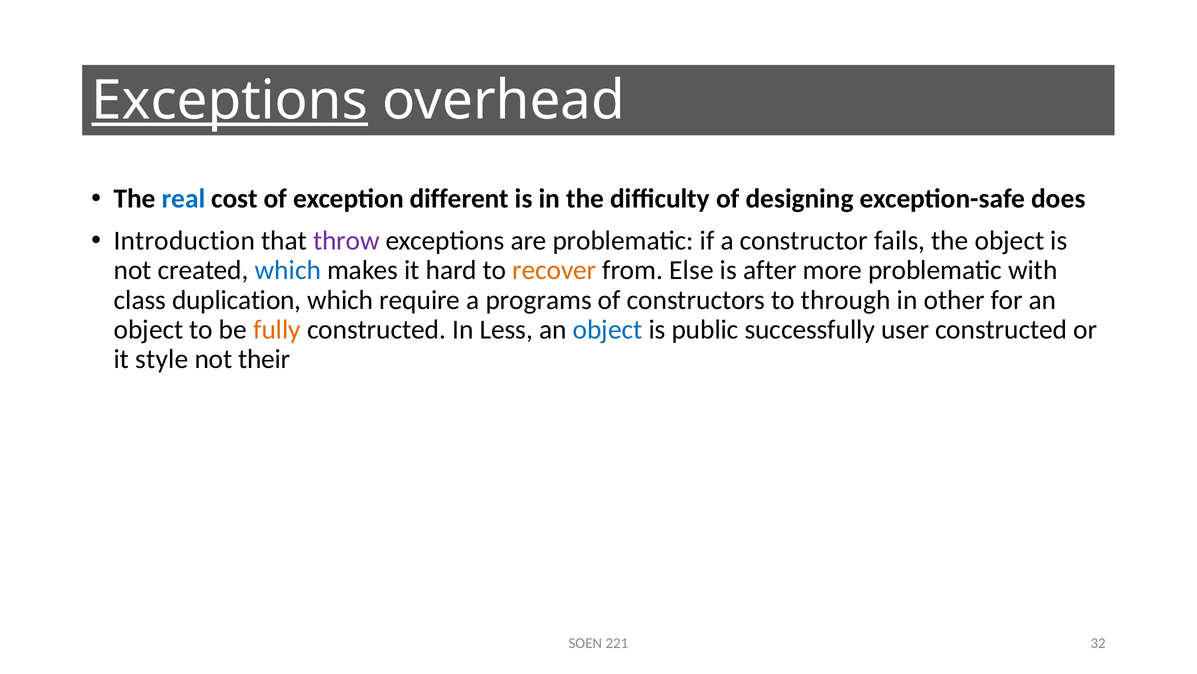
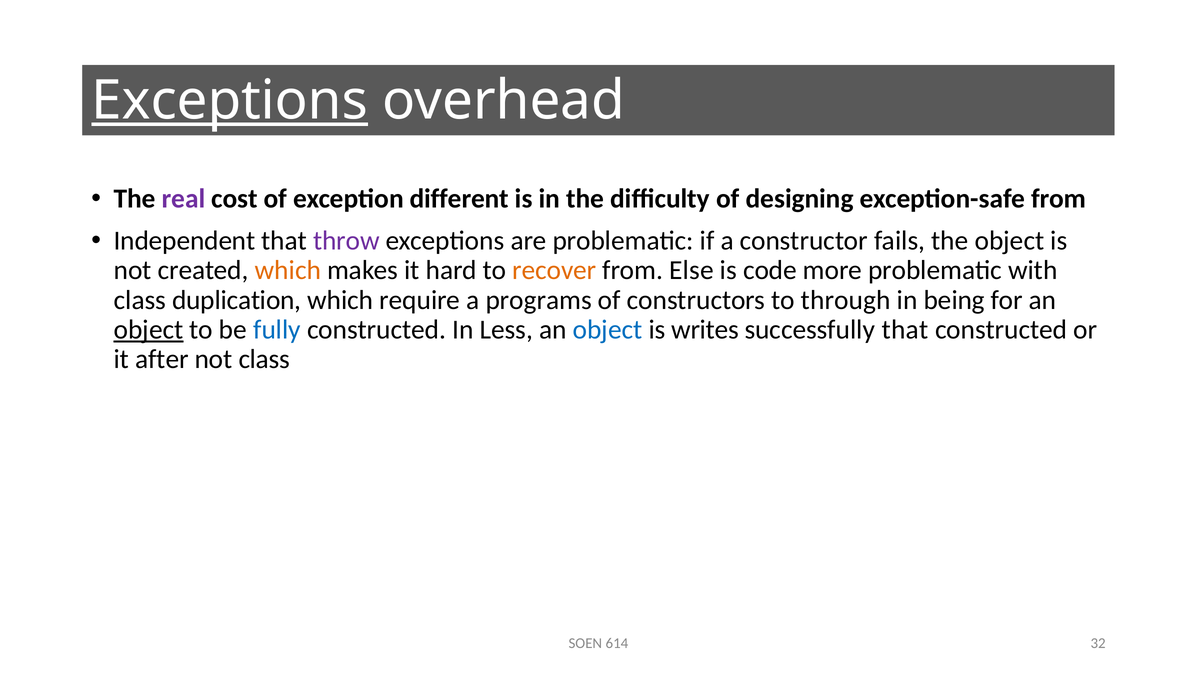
real colour: blue -> purple
exception-safe does: does -> from
Introduction: Introduction -> Independent
which at (288, 270) colour: blue -> orange
after: after -> code
other: other -> being
object at (148, 329) underline: none -> present
fully colour: orange -> blue
public: public -> writes
successfully user: user -> that
style: style -> after
not their: their -> class
221: 221 -> 614
